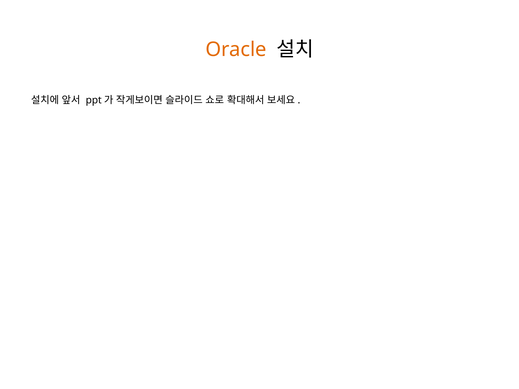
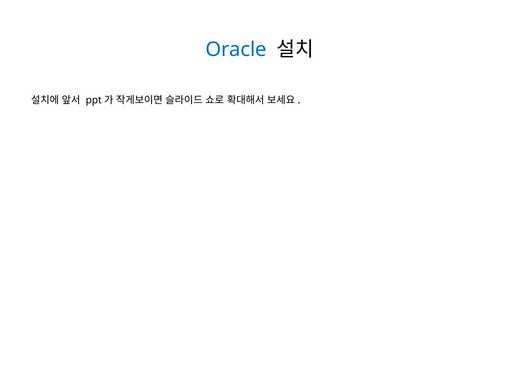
Oracle colour: orange -> blue
